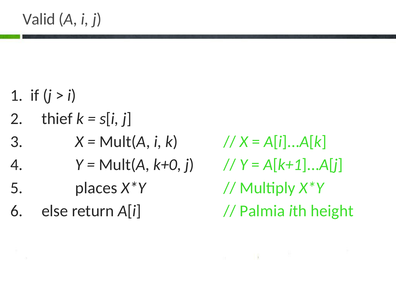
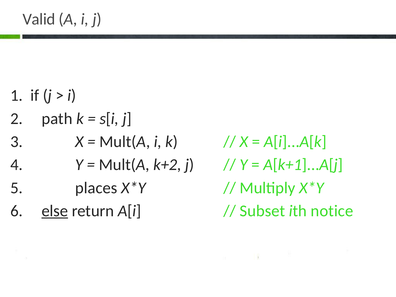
thief: thief -> path
k+0: k+0 -> k+2
else underline: none -> present
Palmia: Palmia -> Subset
height: height -> notice
